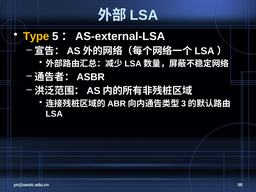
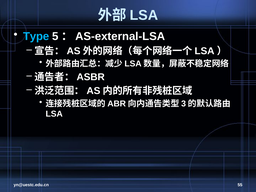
Type colour: yellow -> light blue
